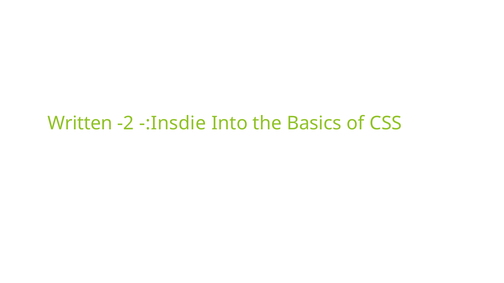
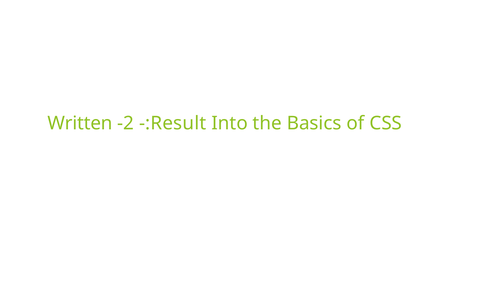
-:Insdie: -:Insdie -> -:Result
